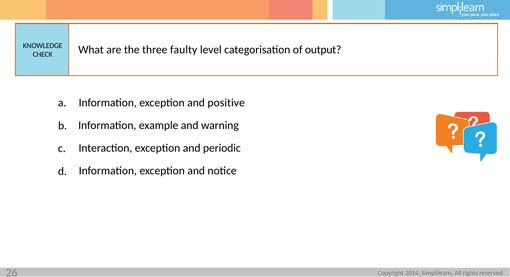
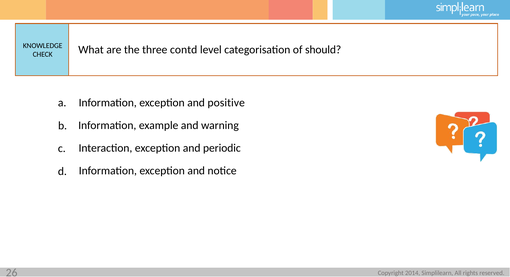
faulty: faulty -> contd
output: output -> should
